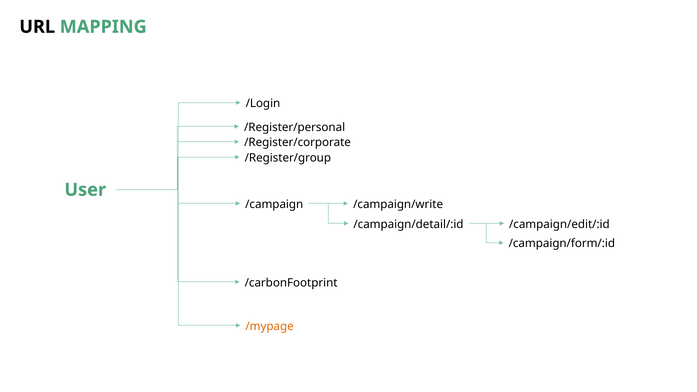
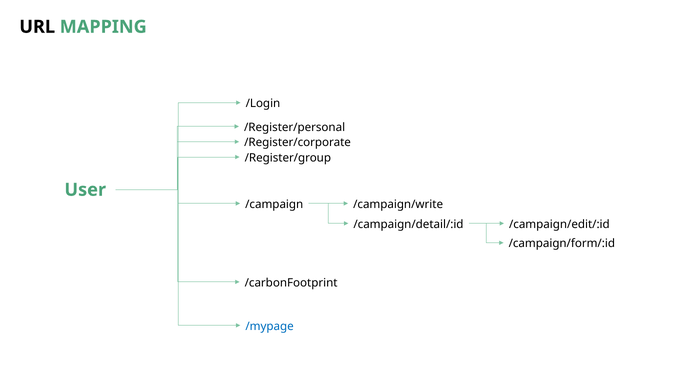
/mypage colour: orange -> blue
